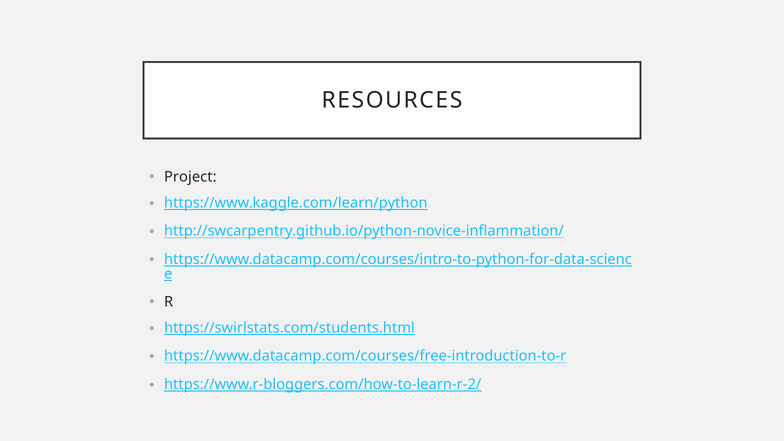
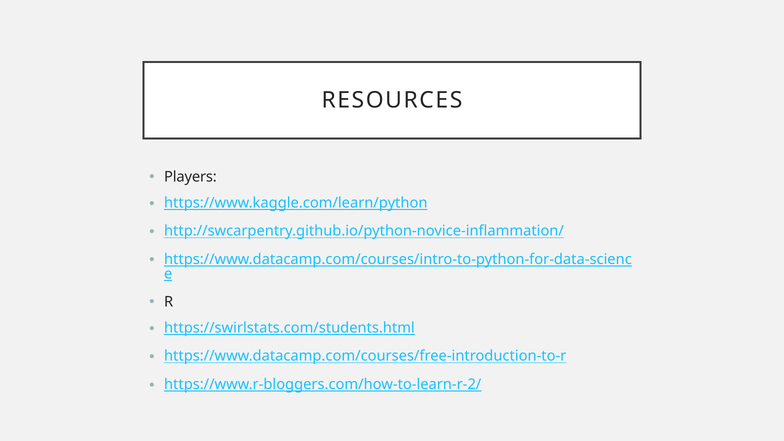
Project: Project -> Players
